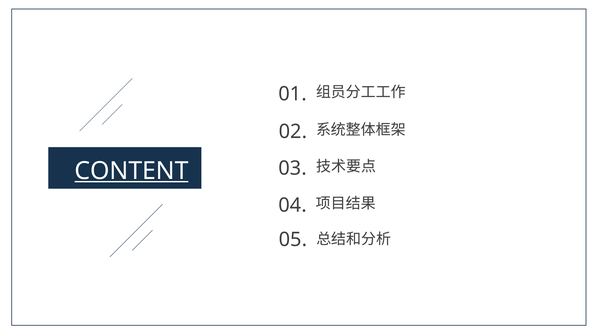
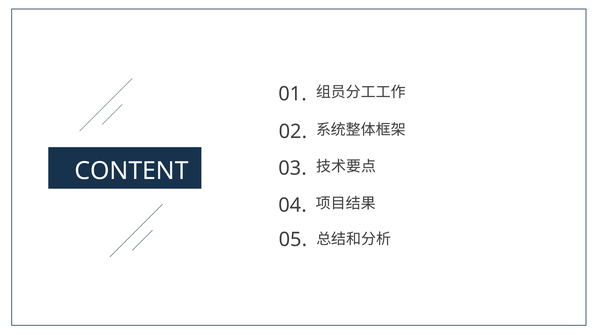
CONTENT underline: present -> none
